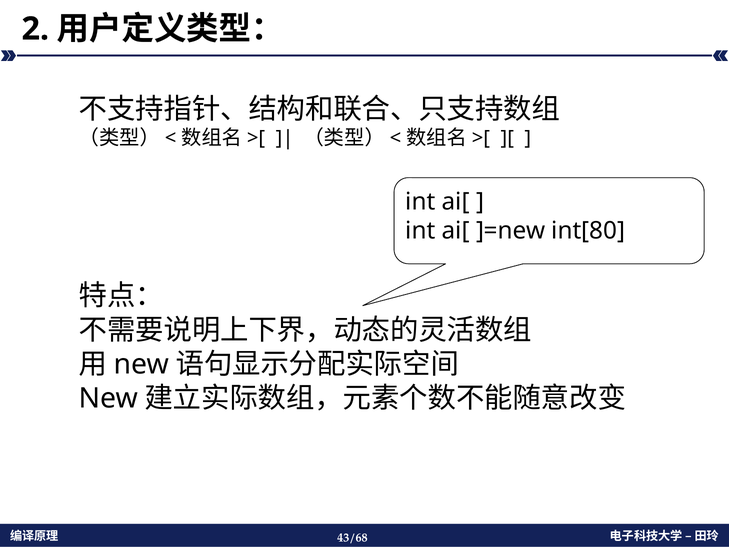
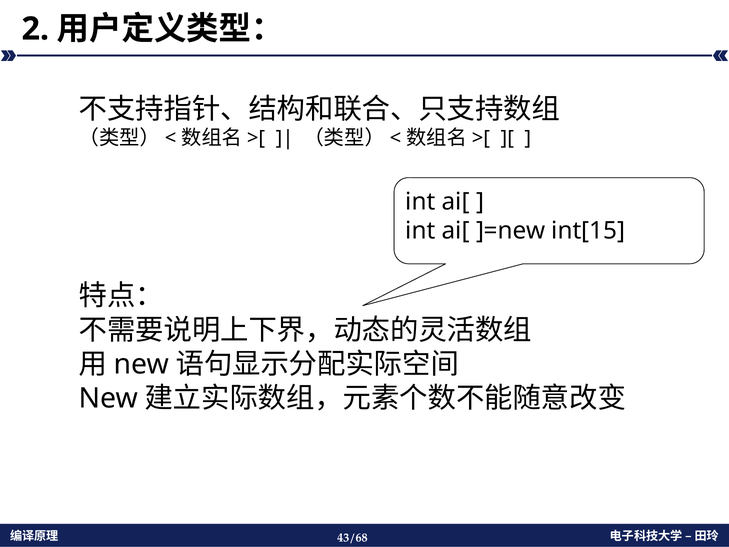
int[80: int[80 -> int[15
